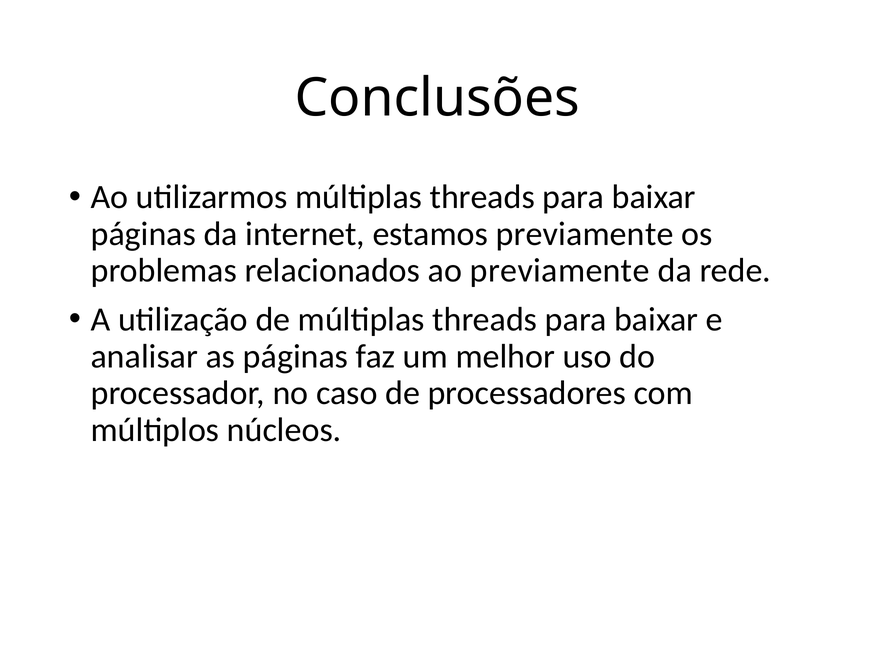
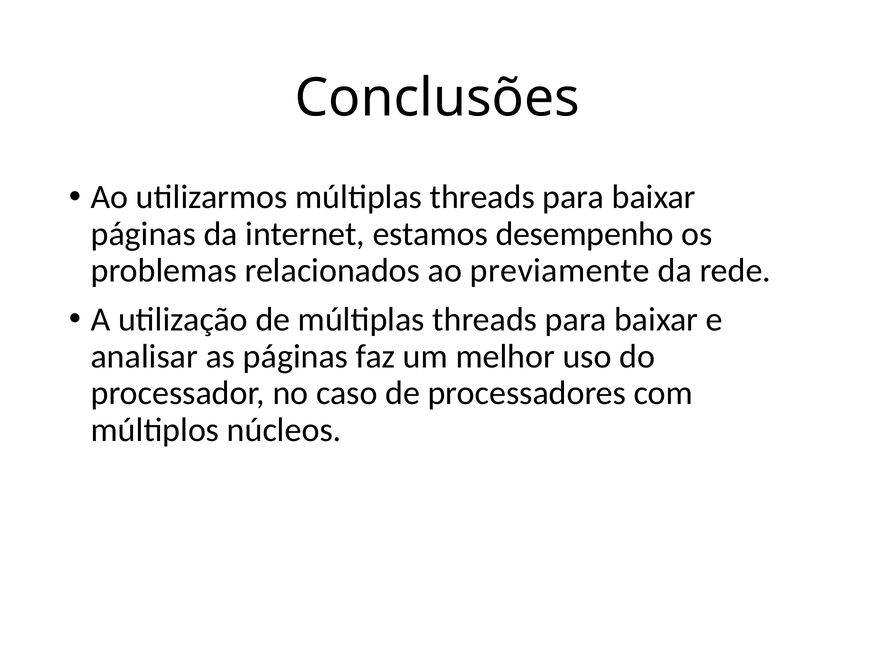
estamos previamente: previamente -> desempenho
